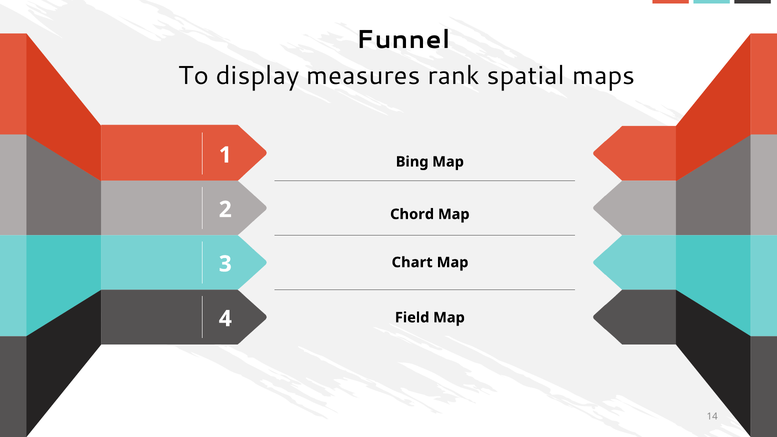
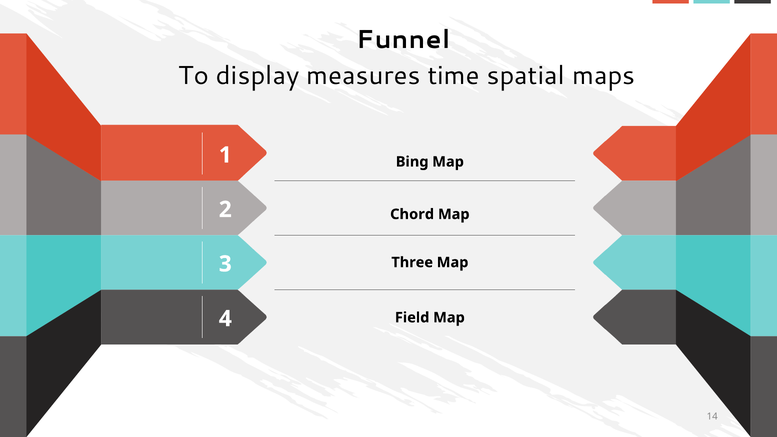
rank: rank -> time
Chart: Chart -> Three
